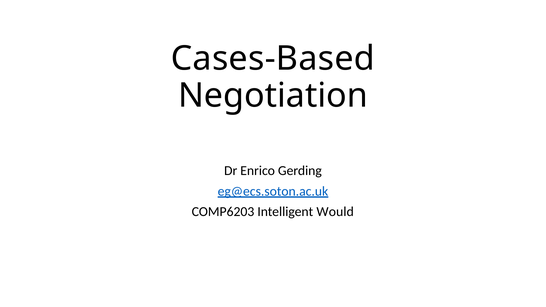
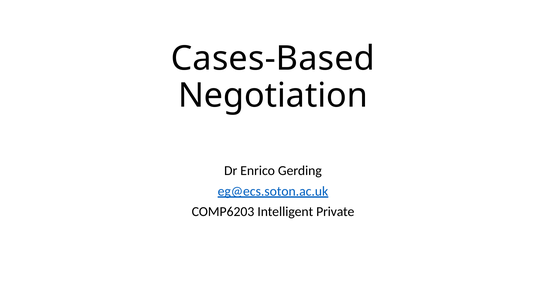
Would: Would -> Private
